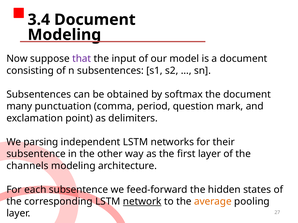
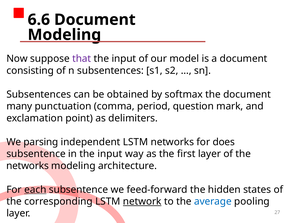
3.4: 3.4 -> 6.6
their: their -> does
in the other: other -> input
channels at (27, 166): channels -> networks
each underline: none -> present
average colour: orange -> blue
